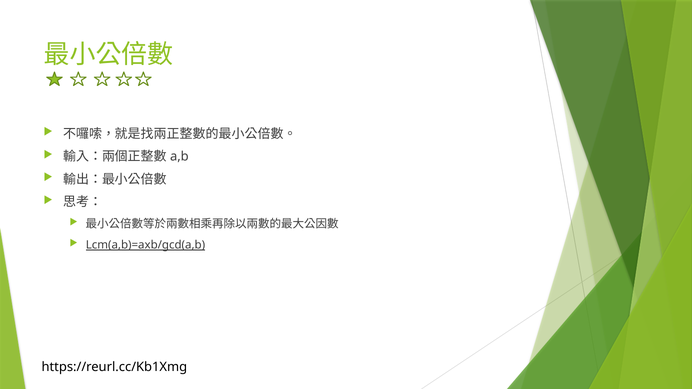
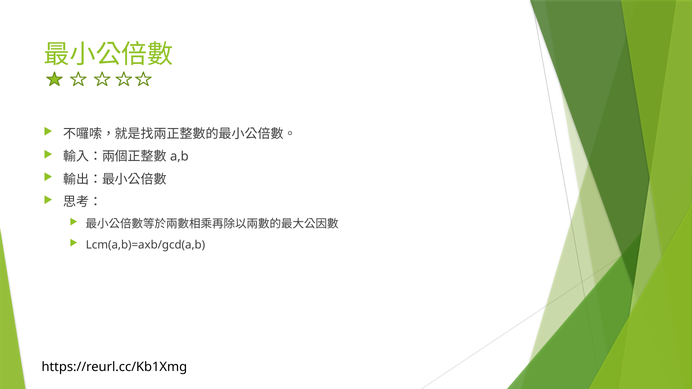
Lcm(a,b)=axb/gcd(a,b underline: present -> none
